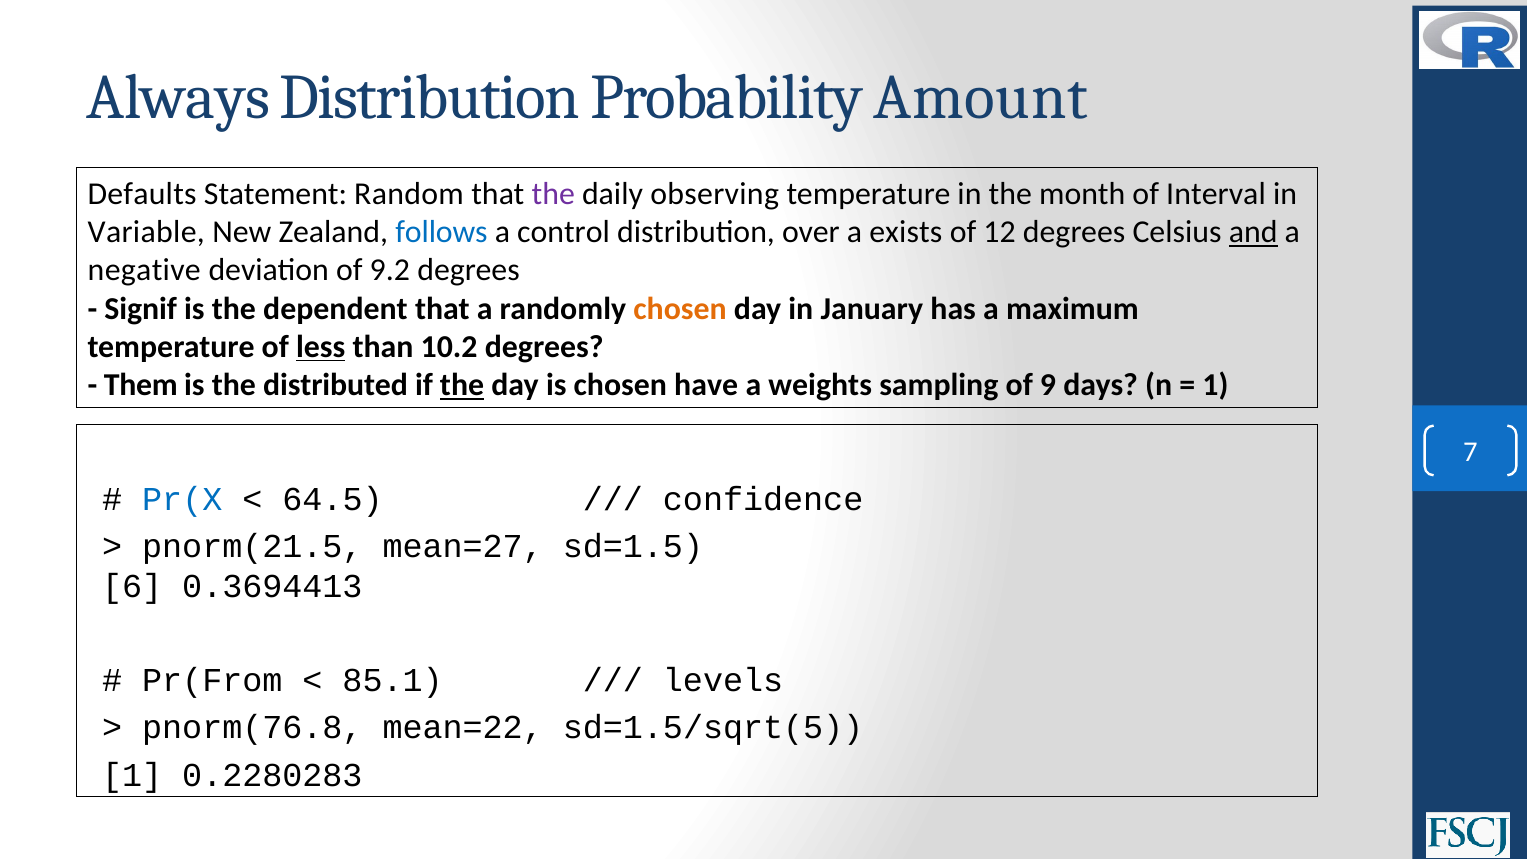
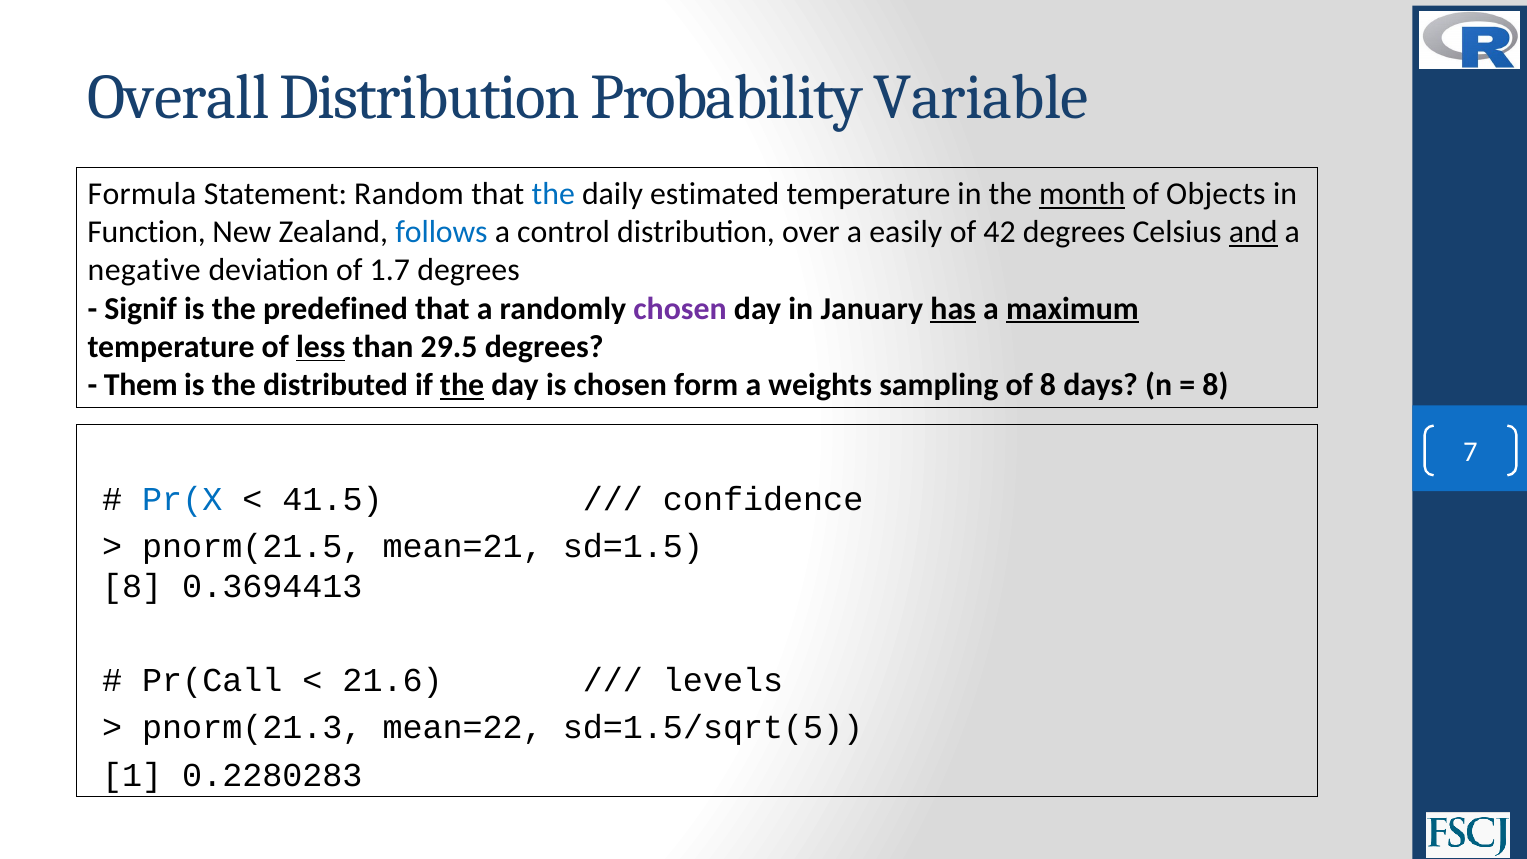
Always: Always -> Overall
Amount: Amount -> Variable
Defaults: Defaults -> Formula
the at (553, 194) colour: purple -> blue
observing: observing -> estimated
month underline: none -> present
Interval: Interval -> Objects
Variable: Variable -> Function
exists: exists -> easily
12: 12 -> 42
9.2: 9.2 -> 1.7
dependent: dependent -> predefined
chosen at (680, 309) colour: orange -> purple
has underline: none -> present
maximum underline: none -> present
10.2: 10.2 -> 29.5
have: have -> form
of 9: 9 -> 8
1 at (1215, 385): 1 -> 8
64.5: 64.5 -> 41.5
mean=27: mean=27 -> mean=21
6 at (132, 587): 6 -> 8
Pr(From: Pr(From -> Pr(Call
85.1: 85.1 -> 21.6
pnorm(76.8: pnorm(76.8 -> pnorm(21.3
